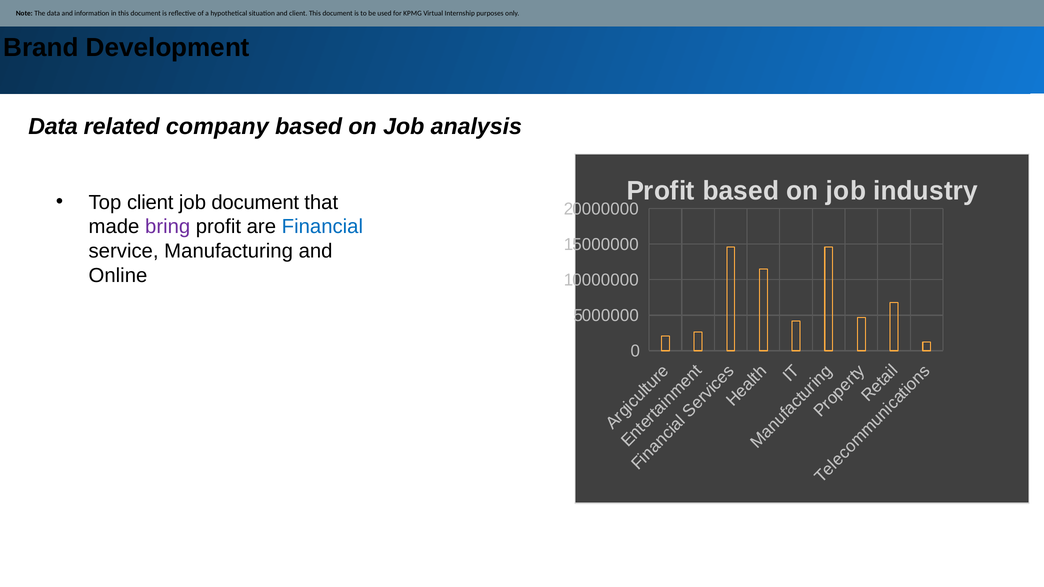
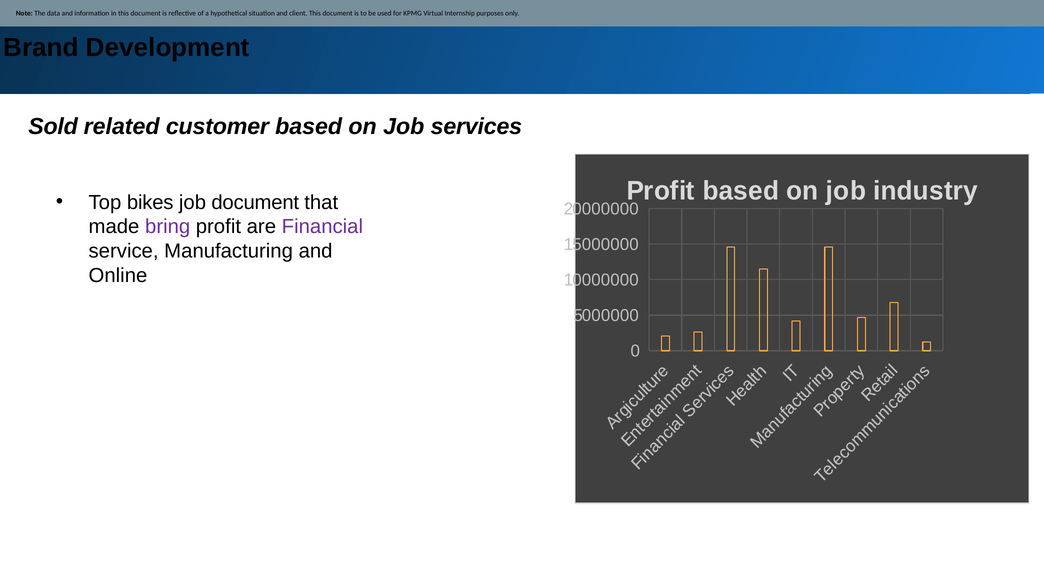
Data at (53, 127): Data -> Sold
company: company -> customer
analysis: analysis -> services
Top client: client -> bikes
Financial colour: blue -> purple
